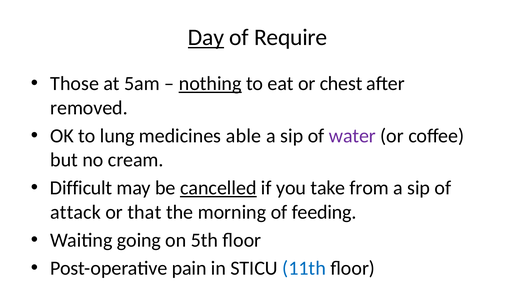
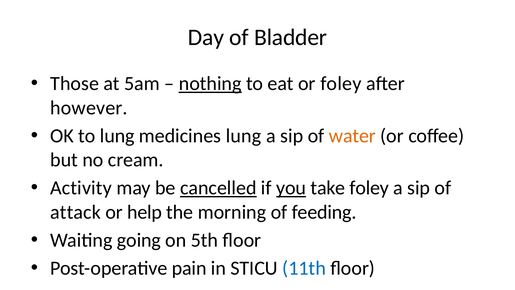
Day underline: present -> none
Require: Require -> Bladder
or chest: chest -> foley
removed: removed -> however
medicines able: able -> lung
water colour: purple -> orange
Difficult: Difficult -> Activity
you underline: none -> present
take from: from -> foley
that: that -> help
